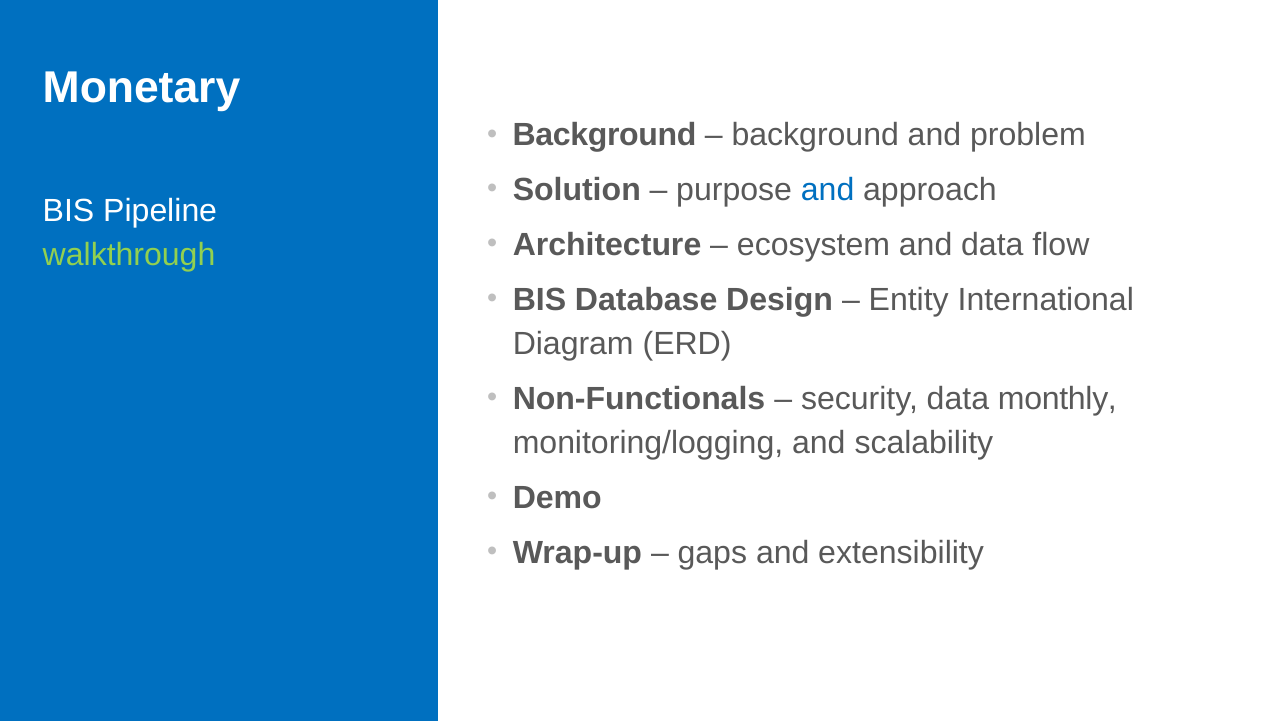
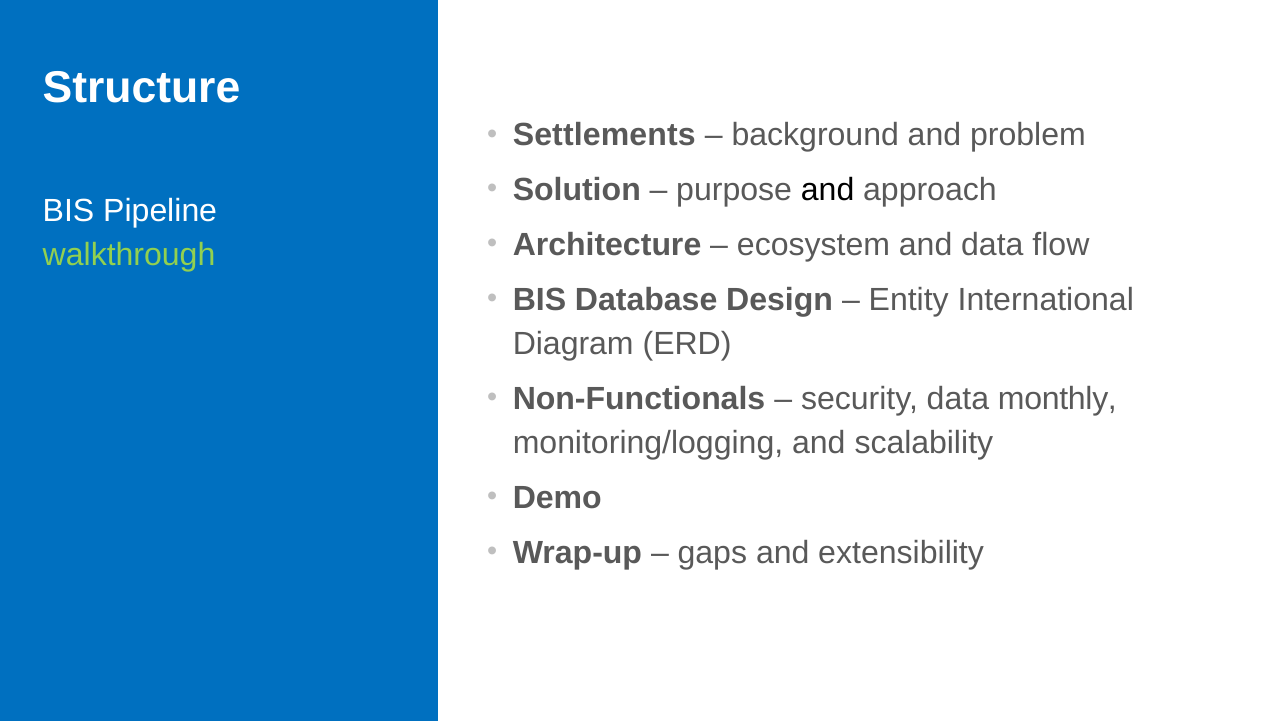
Monetary: Monetary -> Structure
Background at (604, 135): Background -> Settlements
and at (828, 190) colour: blue -> black
